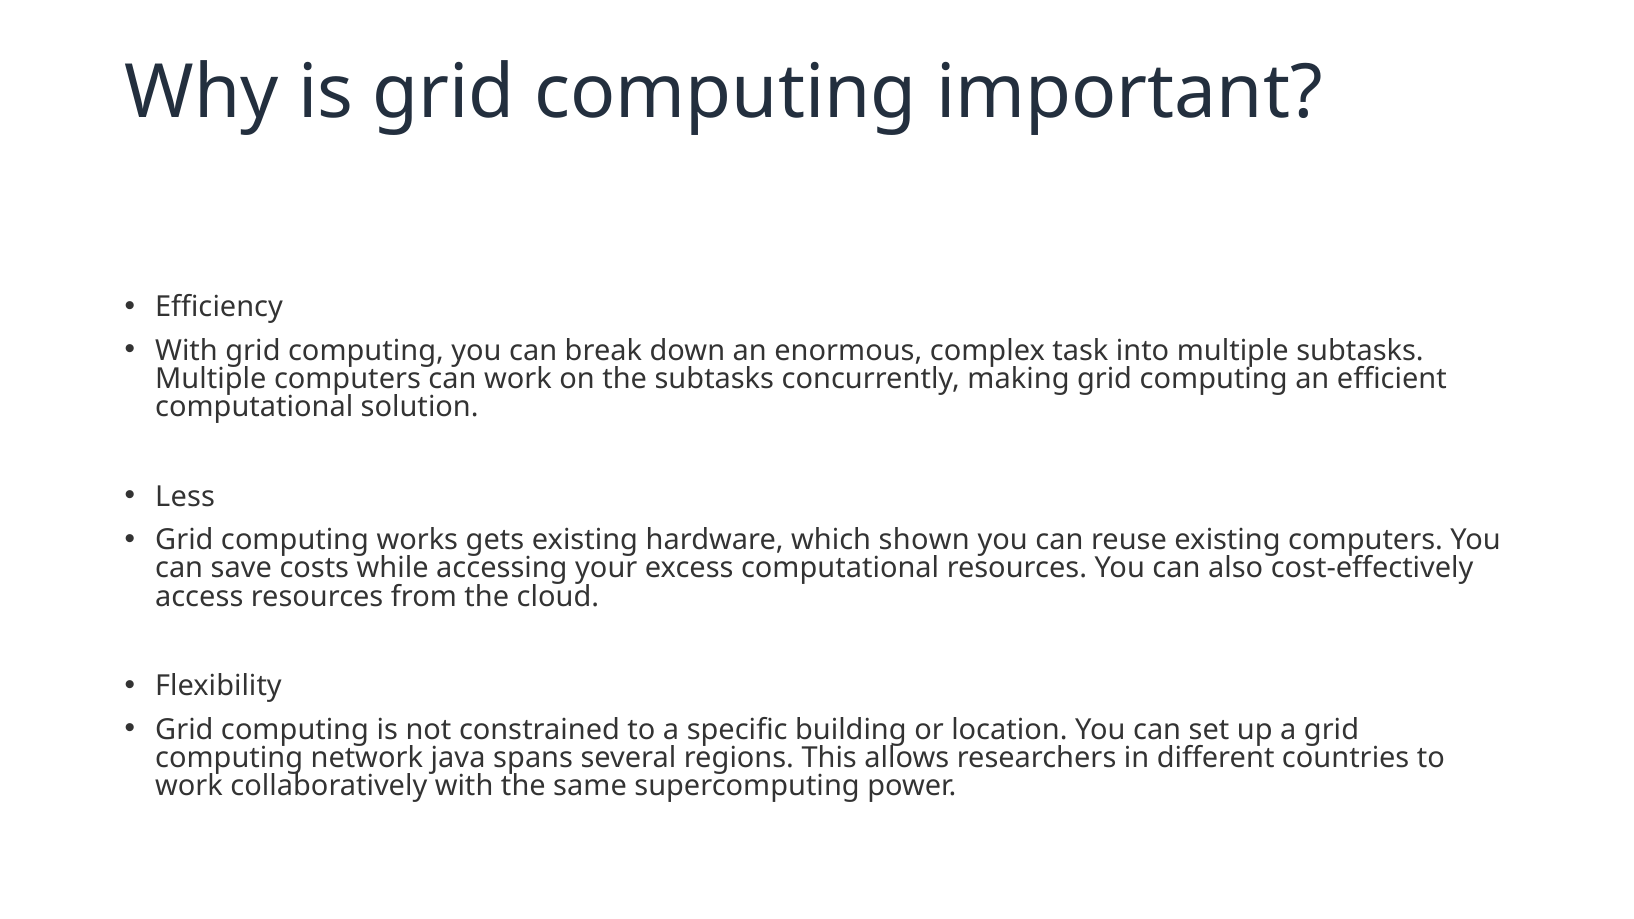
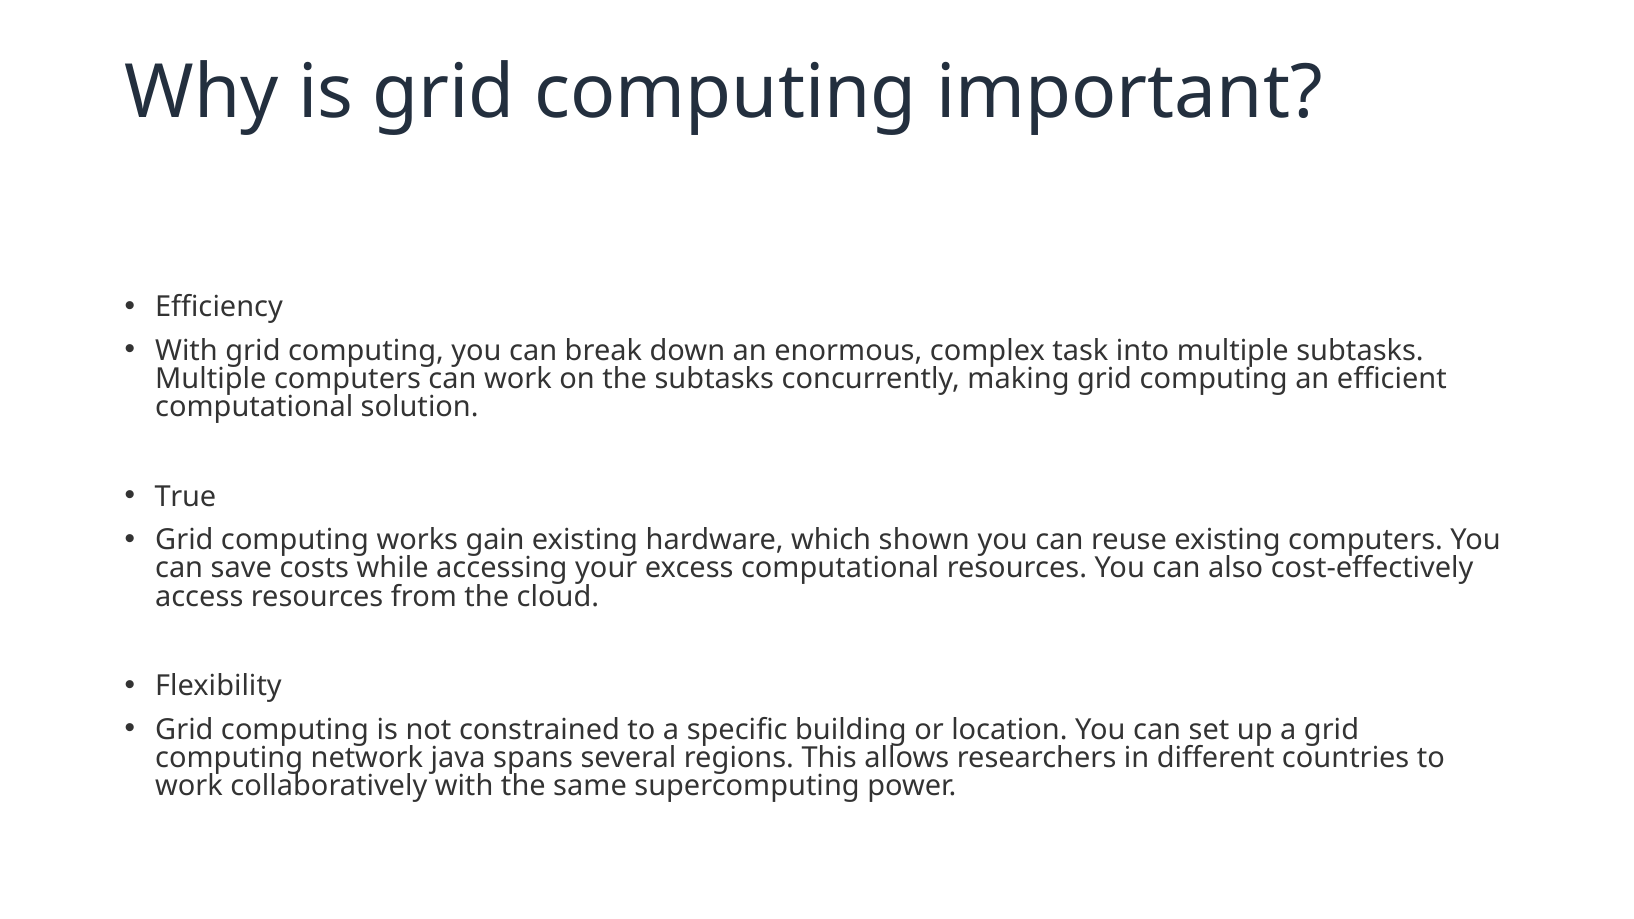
Less: Less -> True
gets: gets -> gain
